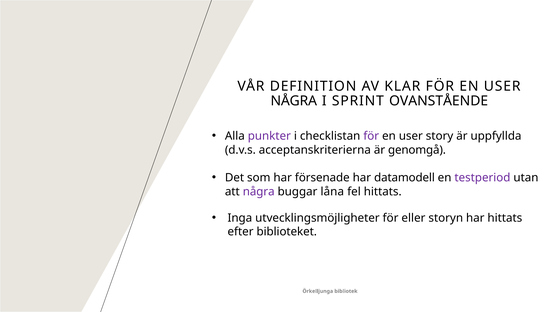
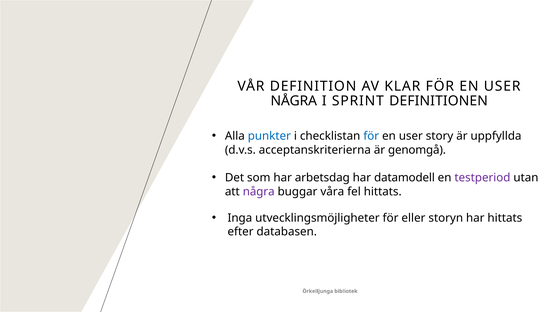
OVANSTÅENDE: OVANSTÅENDE -> DEFINITIONEN
punkter colour: purple -> blue
för at (371, 136) colour: purple -> blue
försenade: försenade -> arbetsdag
låna: låna -> våra
biblioteket: biblioteket -> databasen
